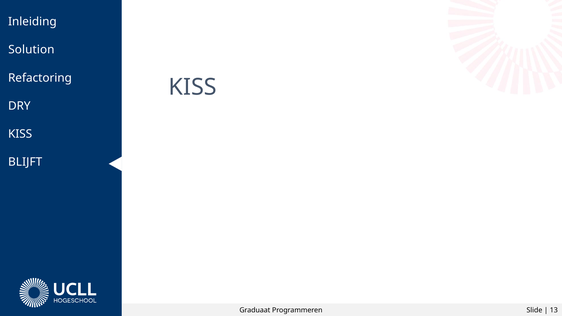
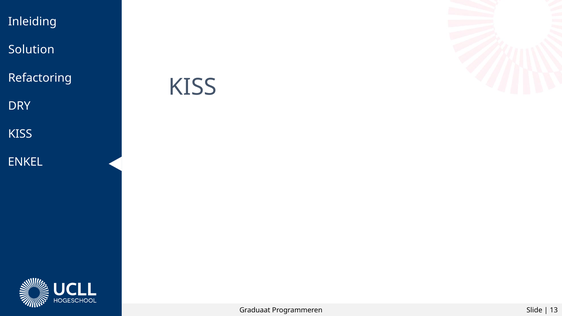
BLIJFT: BLIJFT -> ENKEL
